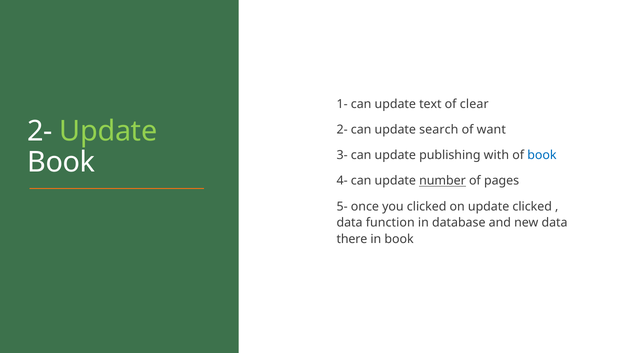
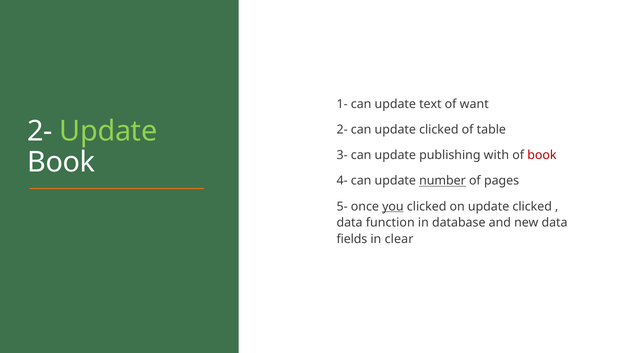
clear: clear -> want
can update search: search -> clicked
want: want -> table
book at (542, 155) colour: blue -> red
you underline: none -> present
there: there -> fields
in book: book -> clear
